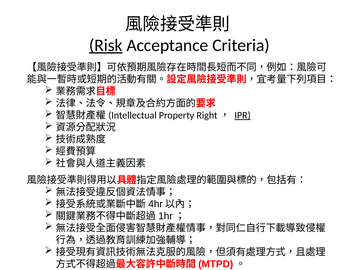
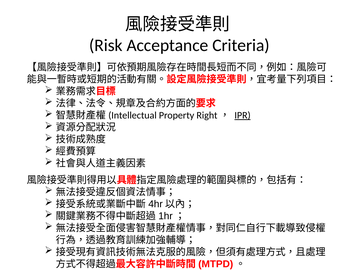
Risk underline: present -> none
